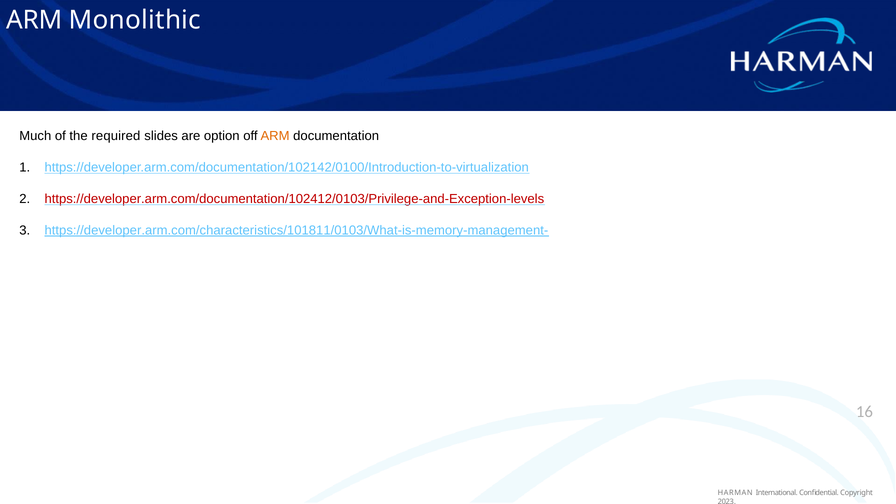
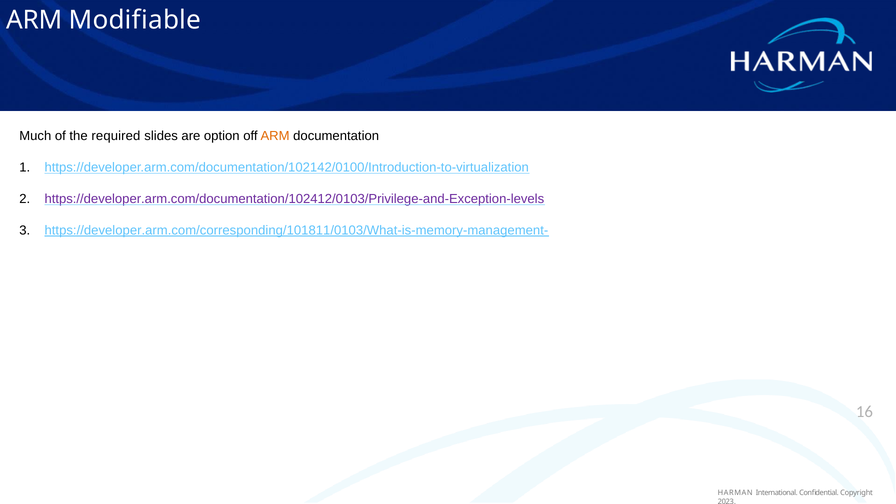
Monolithic: Monolithic -> Modifiable
https://developer.arm.com/documentation/102412/0103/Privilege-and-Exception-levels colour: red -> purple
https://developer.arm.com/characteristics/101811/0103/What-is-memory-management-: https://developer.arm.com/characteristics/101811/0103/What-is-memory-management- -> https://developer.arm.com/corresponding/101811/0103/What-is-memory-management-
